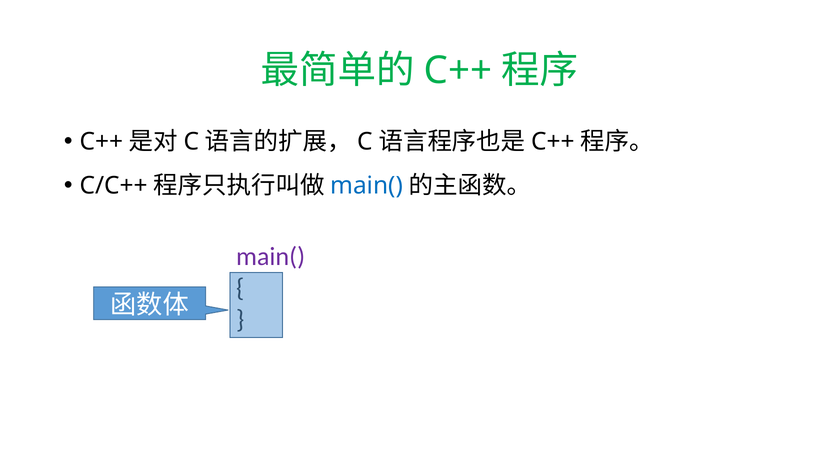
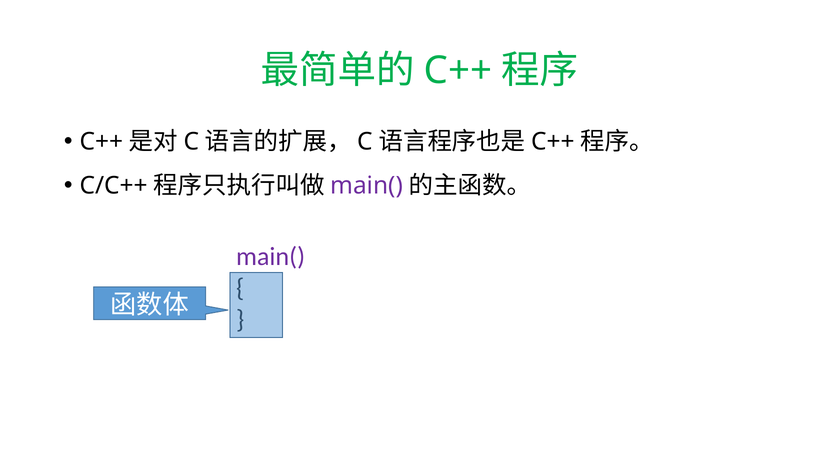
main( at (367, 186) colour: blue -> purple
